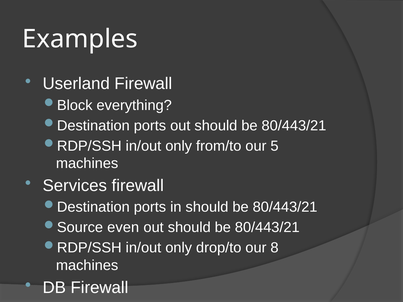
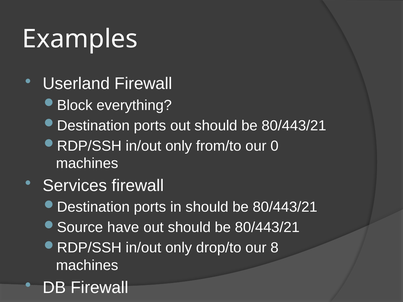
5: 5 -> 0
even: even -> have
